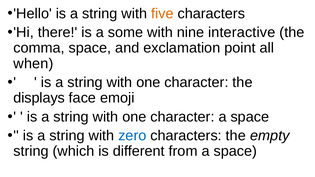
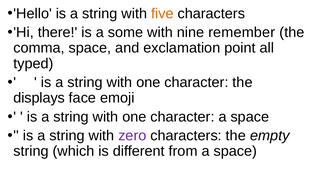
interactive: interactive -> remember
when: when -> typed
zero colour: blue -> purple
